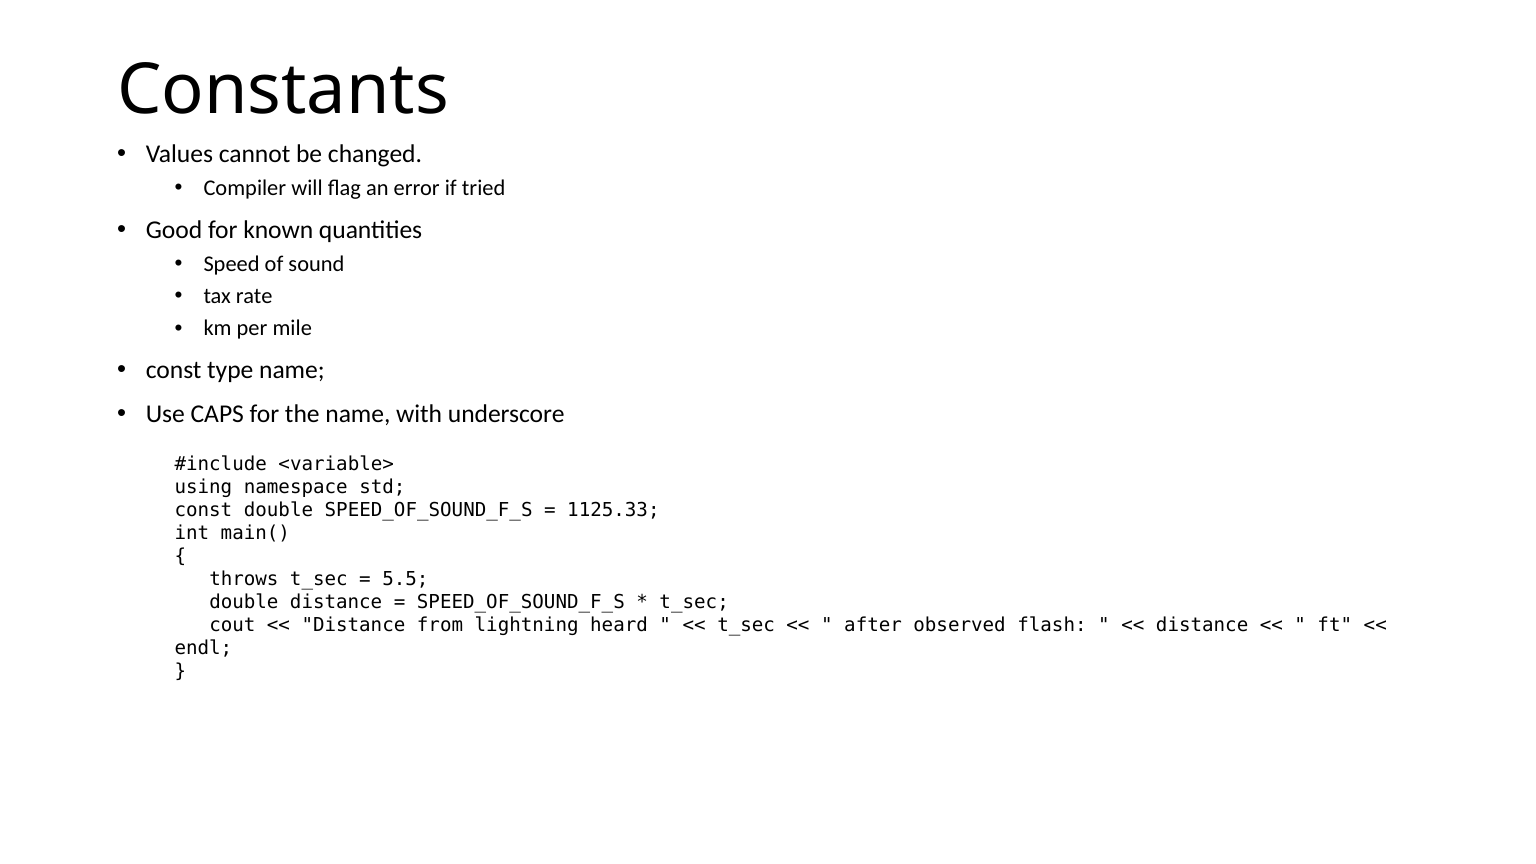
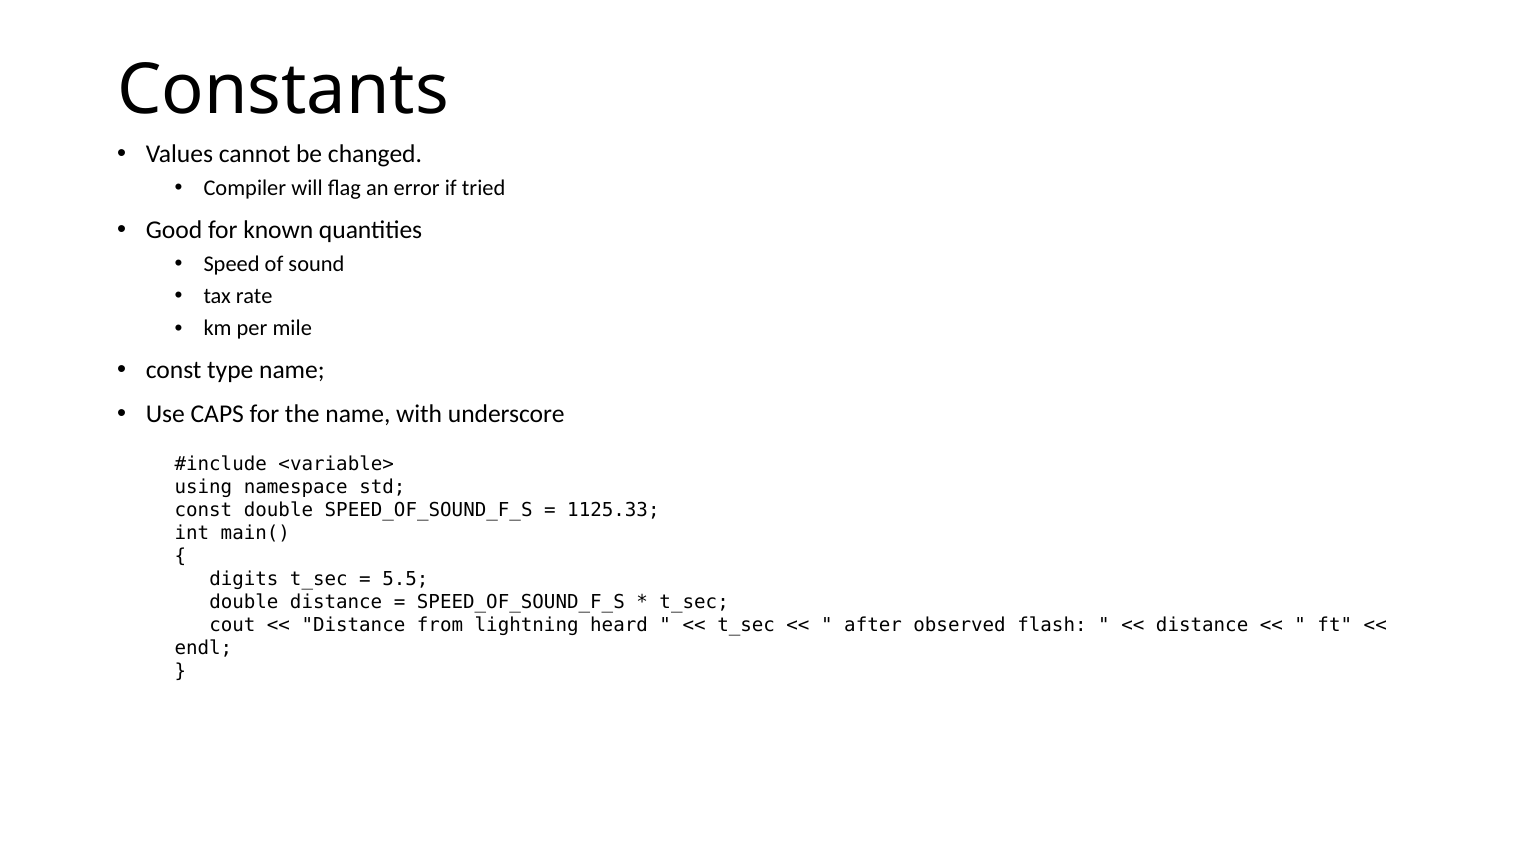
throws: throws -> digits
